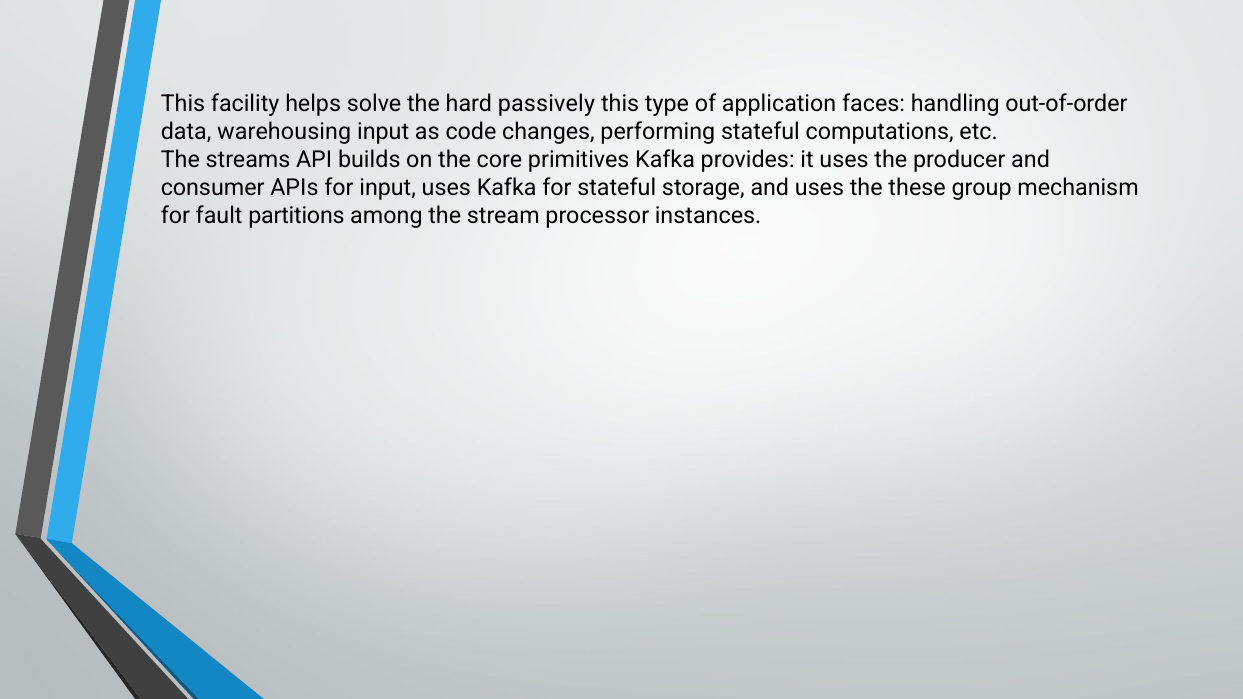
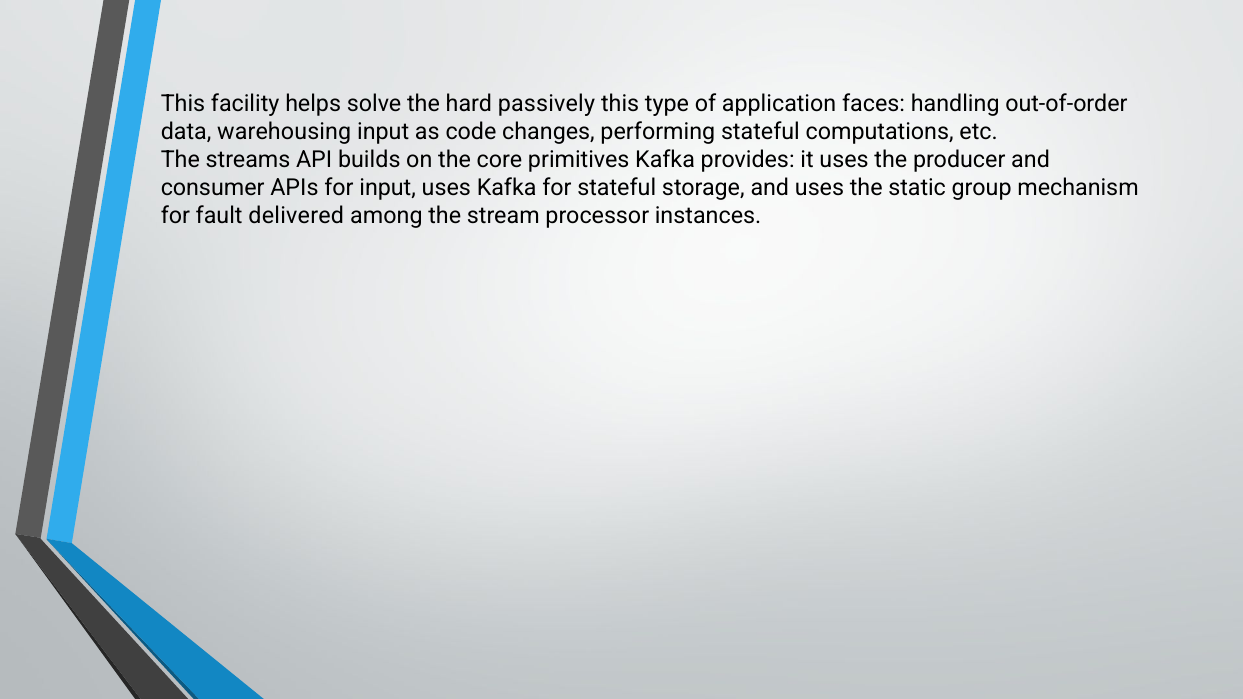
these: these -> static
partitions: partitions -> delivered
